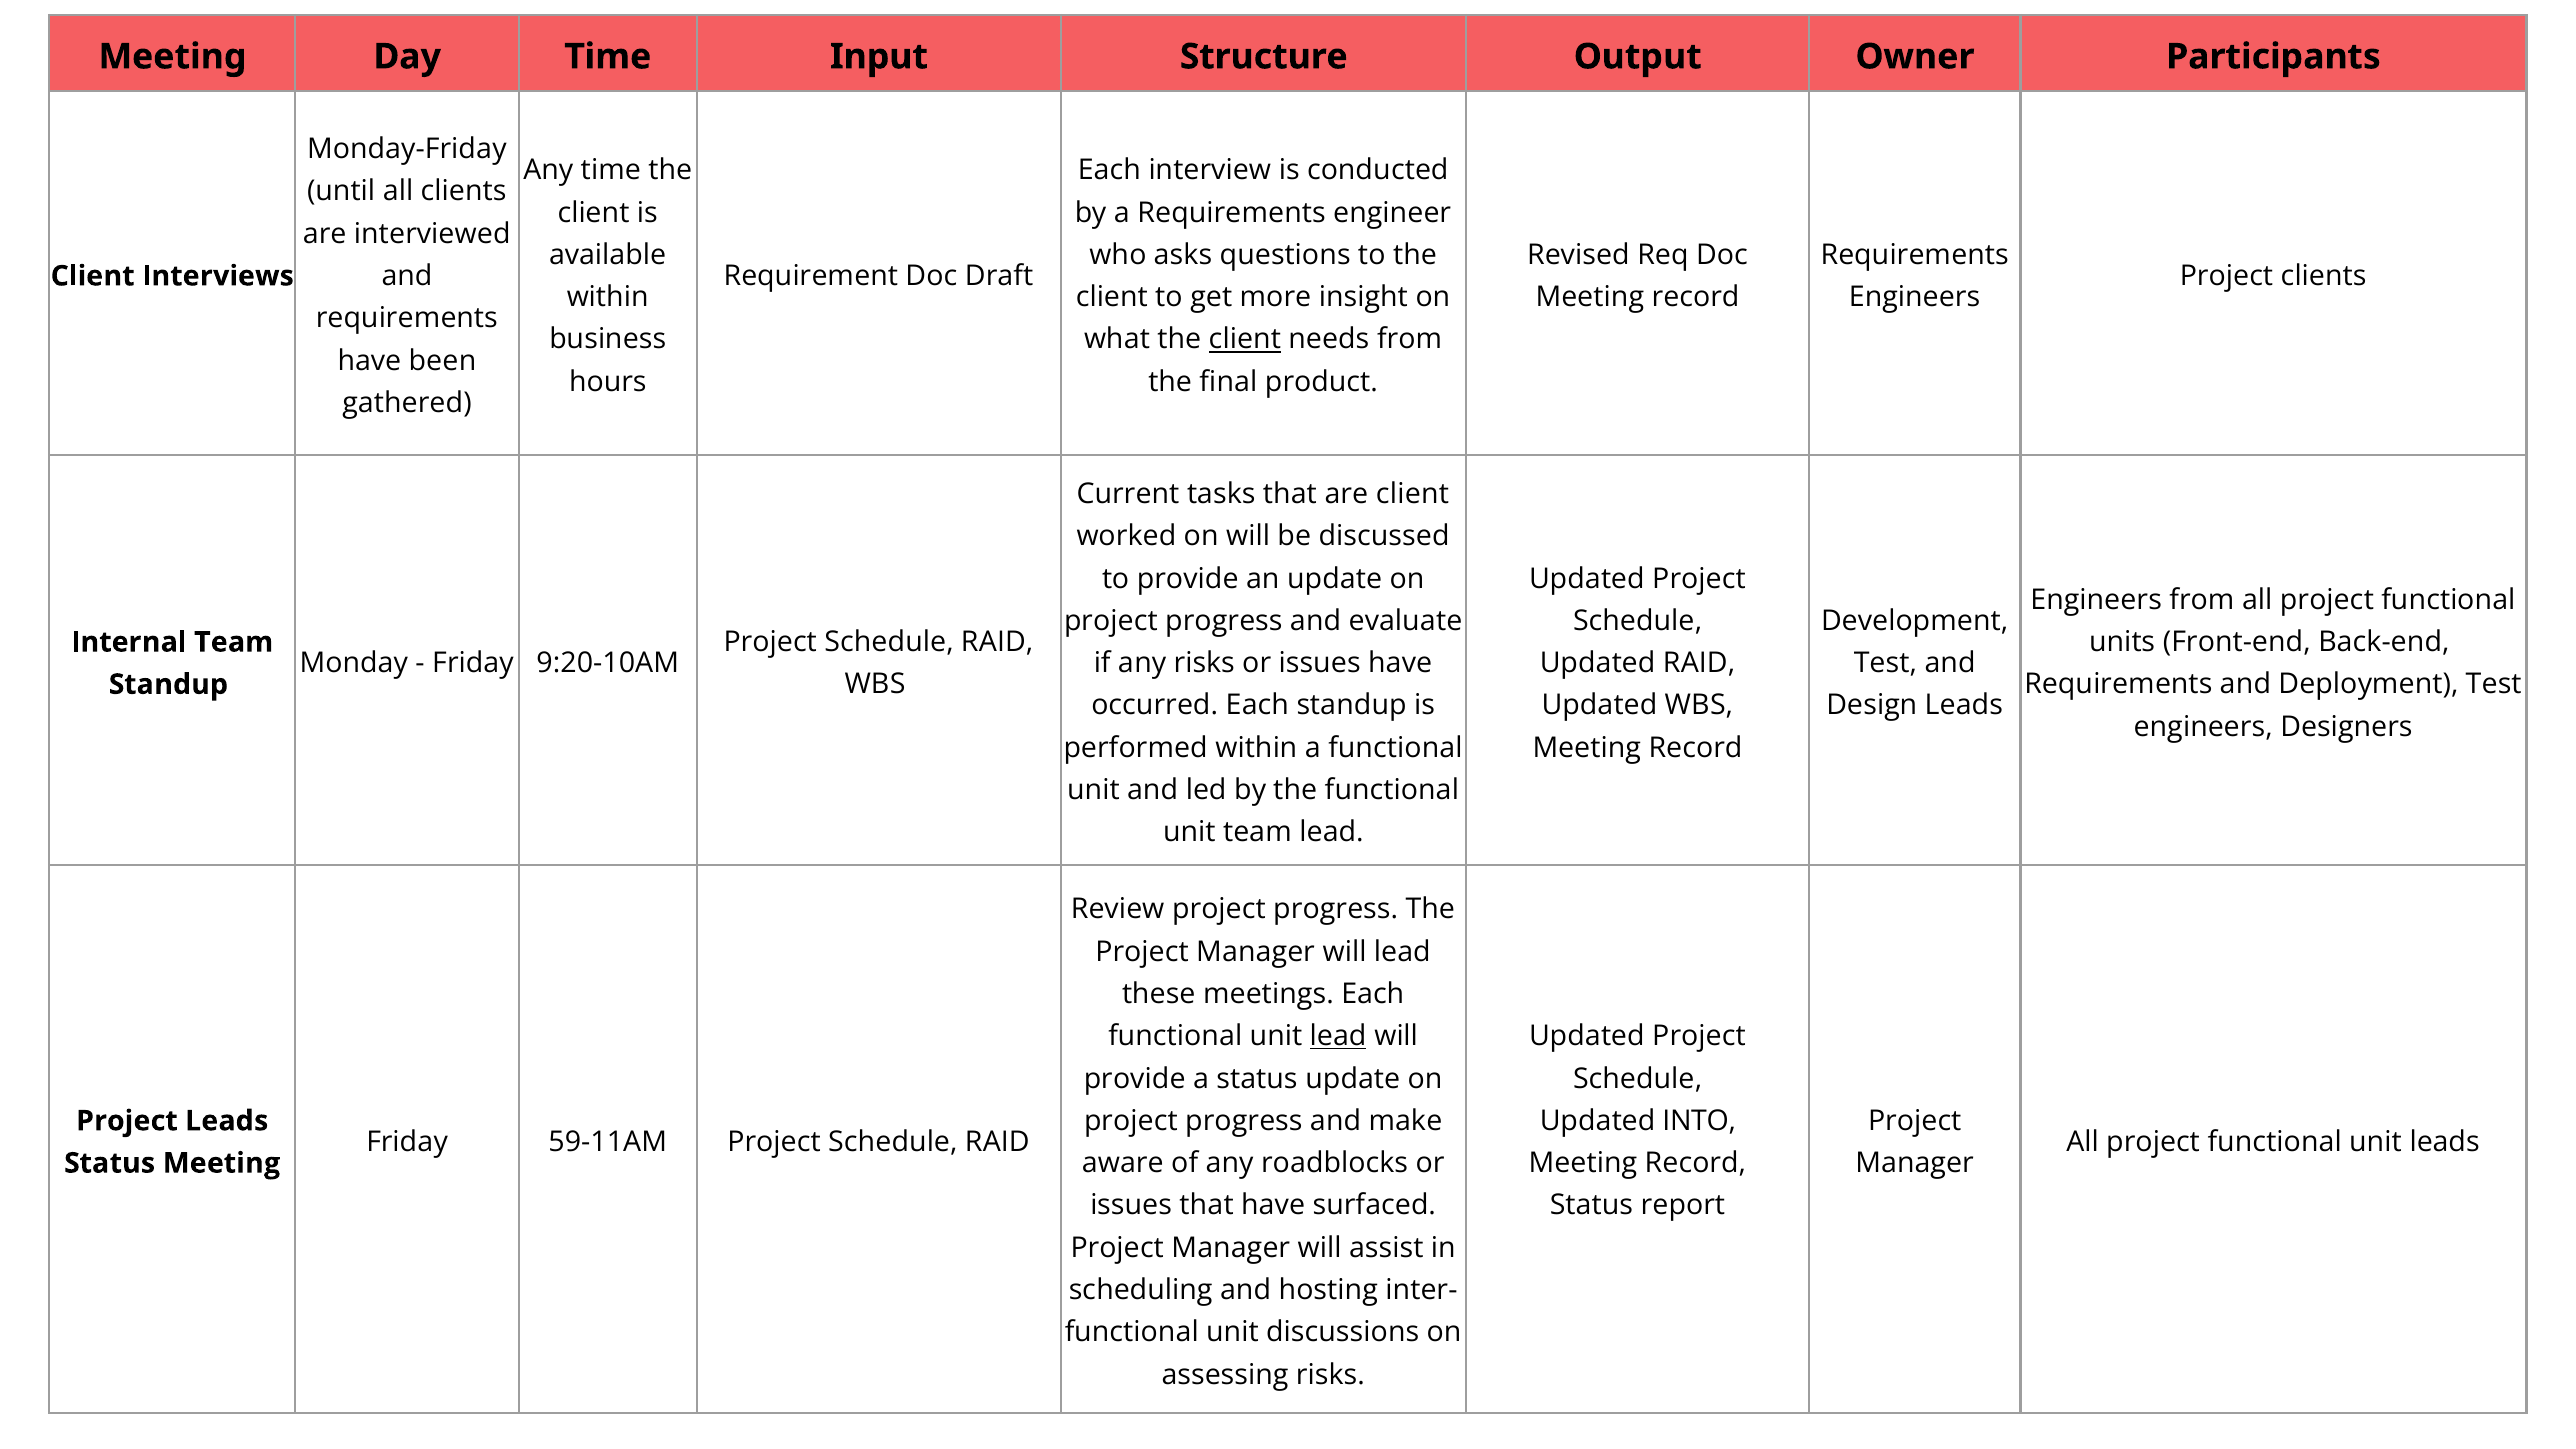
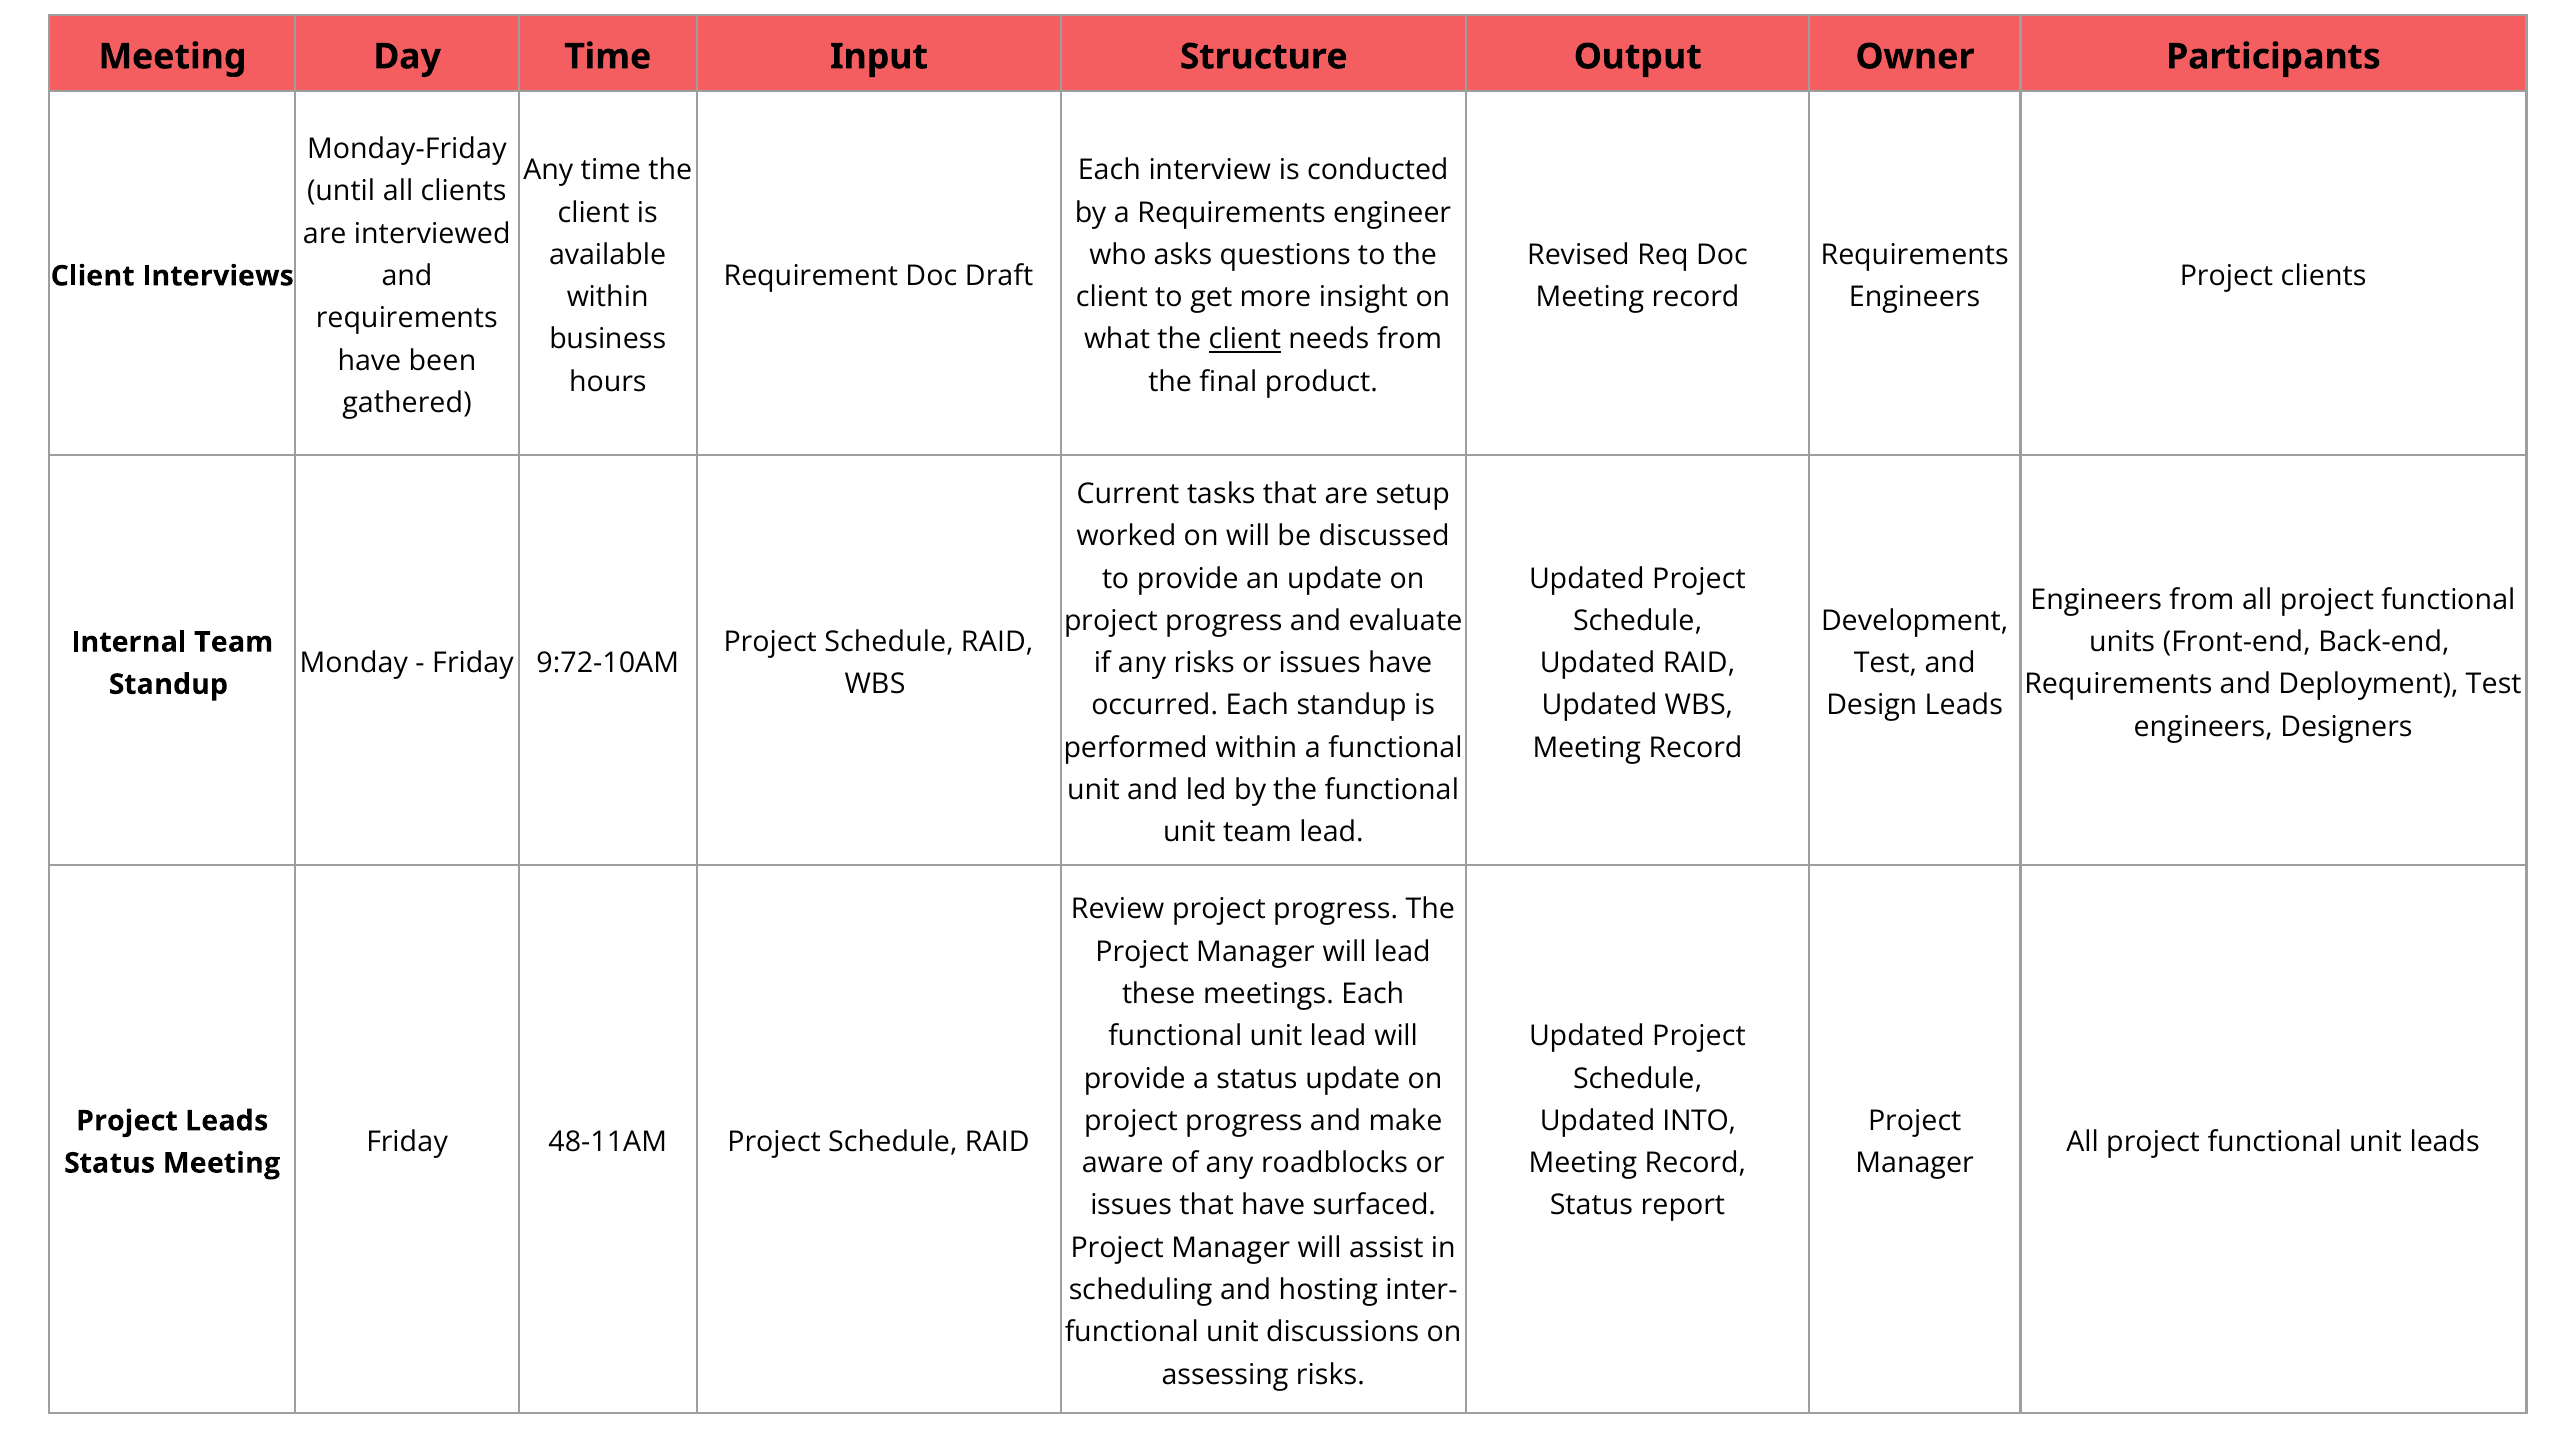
are client: client -> setup
9:20-10AM: 9:20-10AM -> 9:72-10AM
lead at (1338, 1036) underline: present -> none
59-11AM: 59-11AM -> 48-11AM
